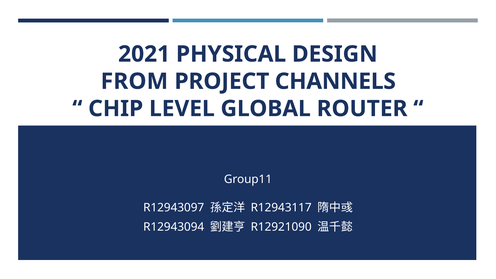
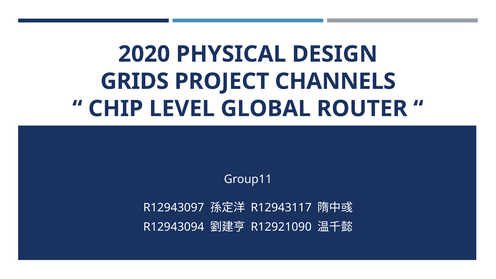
2021: 2021 -> 2020
FROM: FROM -> GRIDS
